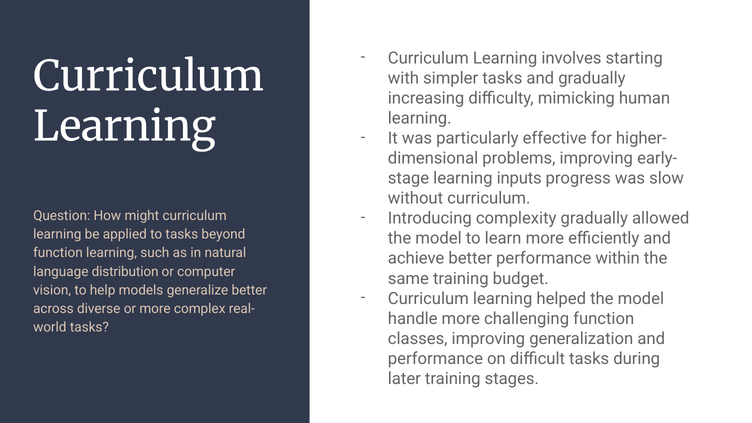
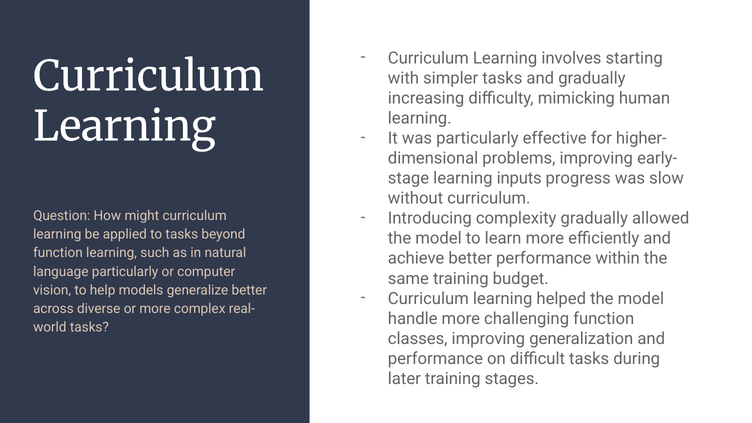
language distribution: distribution -> particularly
